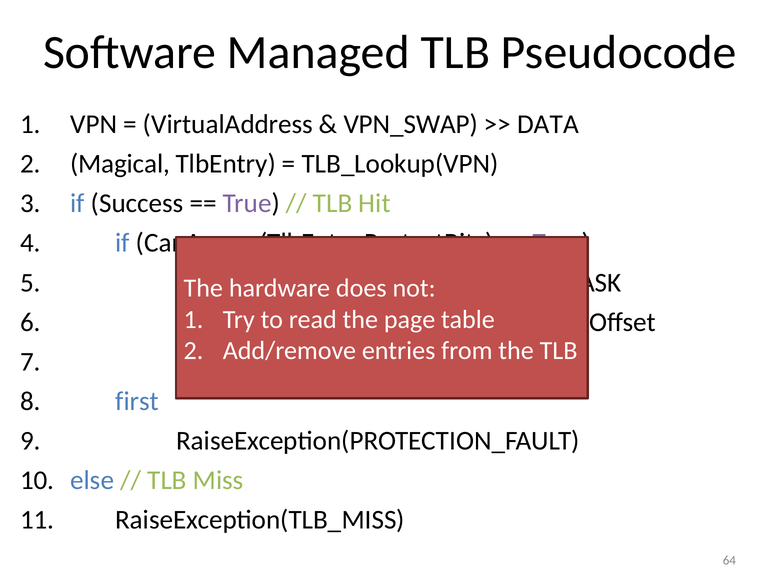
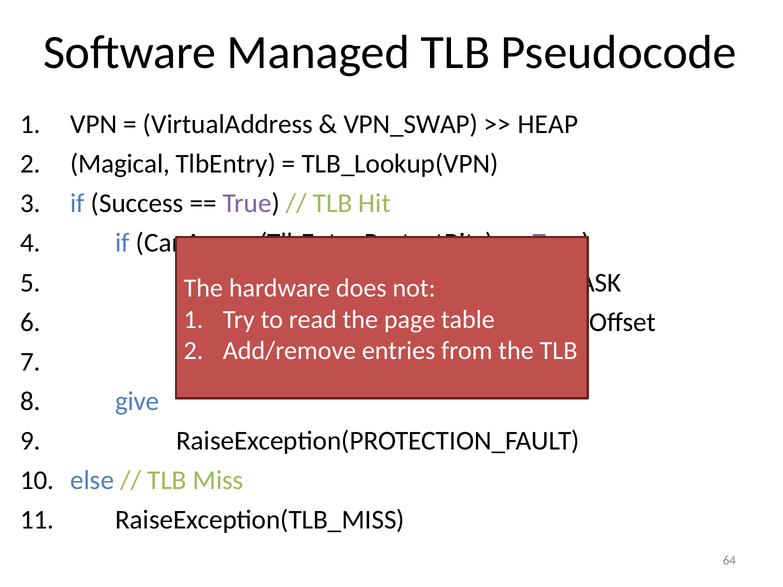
DATA: DATA -> HEAP
first: first -> give
